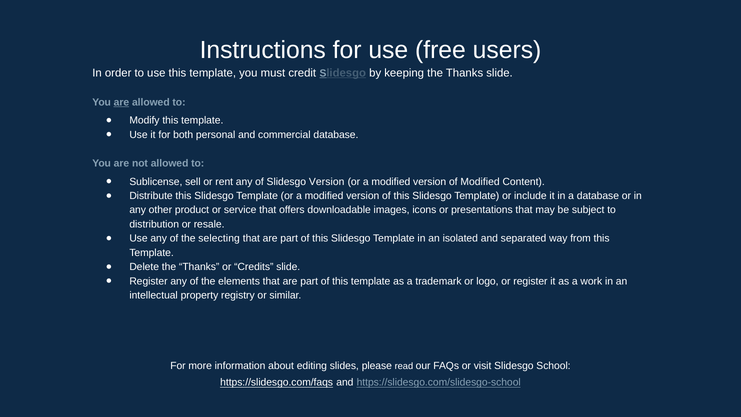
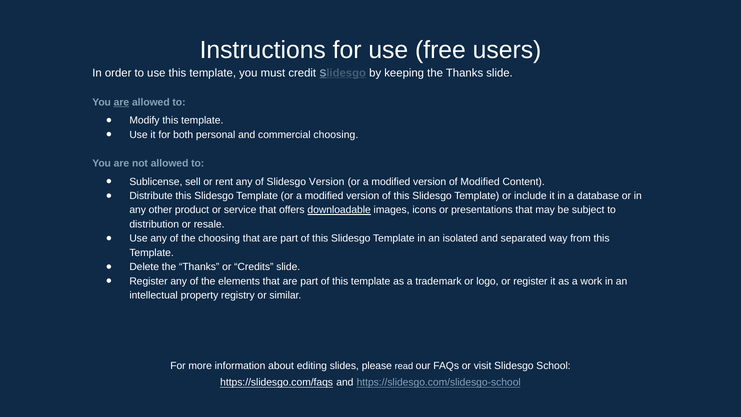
commercial database: database -> choosing
downloadable underline: none -> present
the selecting: selecting -> choosing
